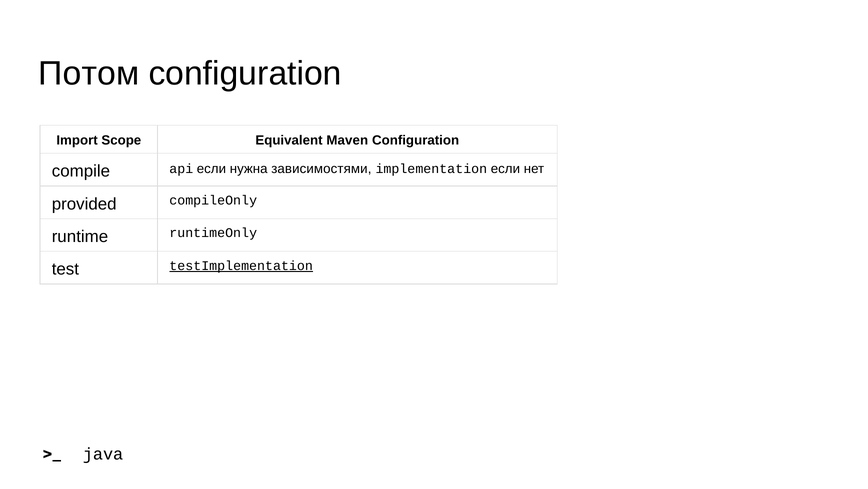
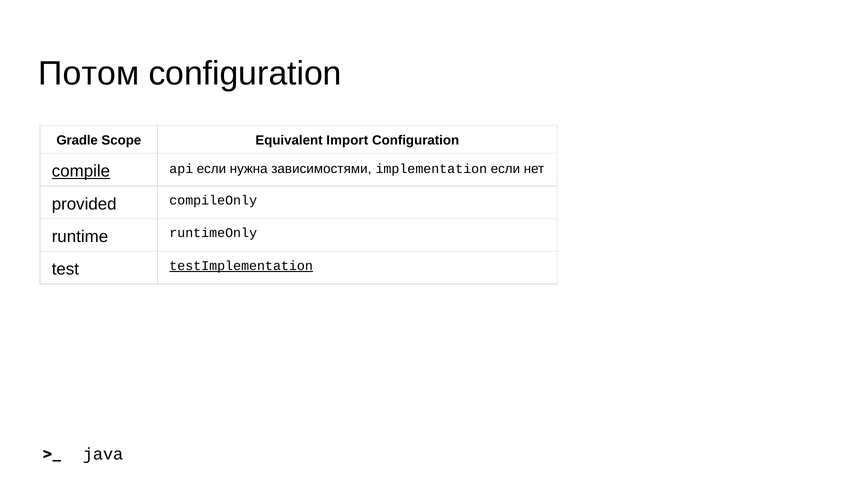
Import: Import -> Gradle
Maven: Maven -> Import
compile underline: none -> present
